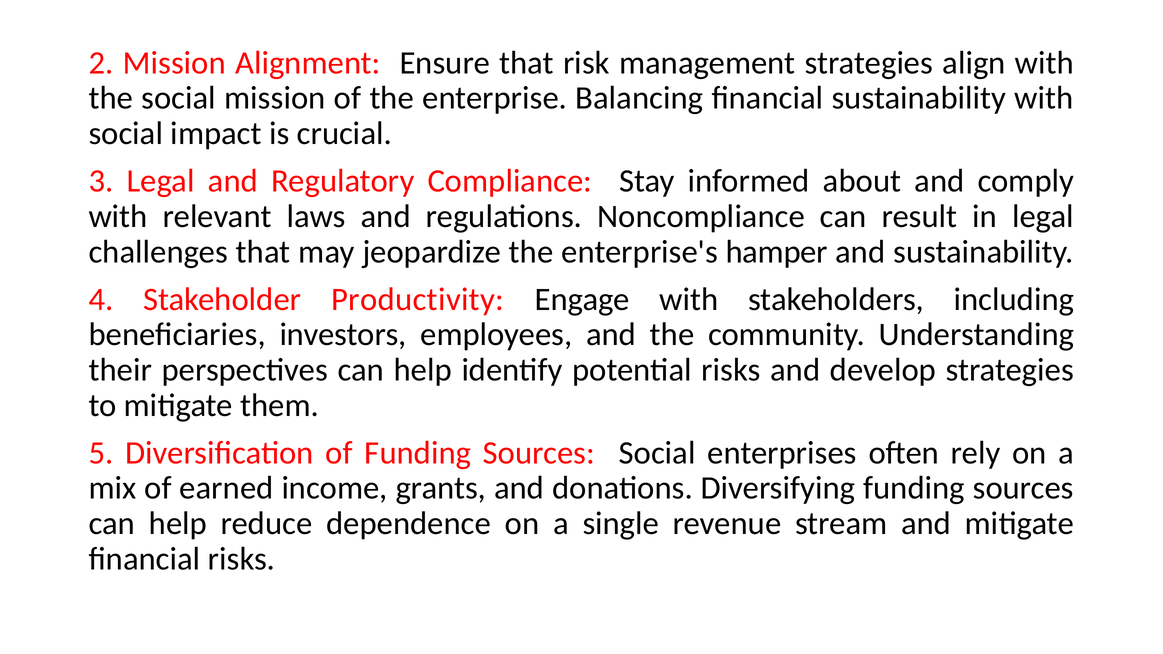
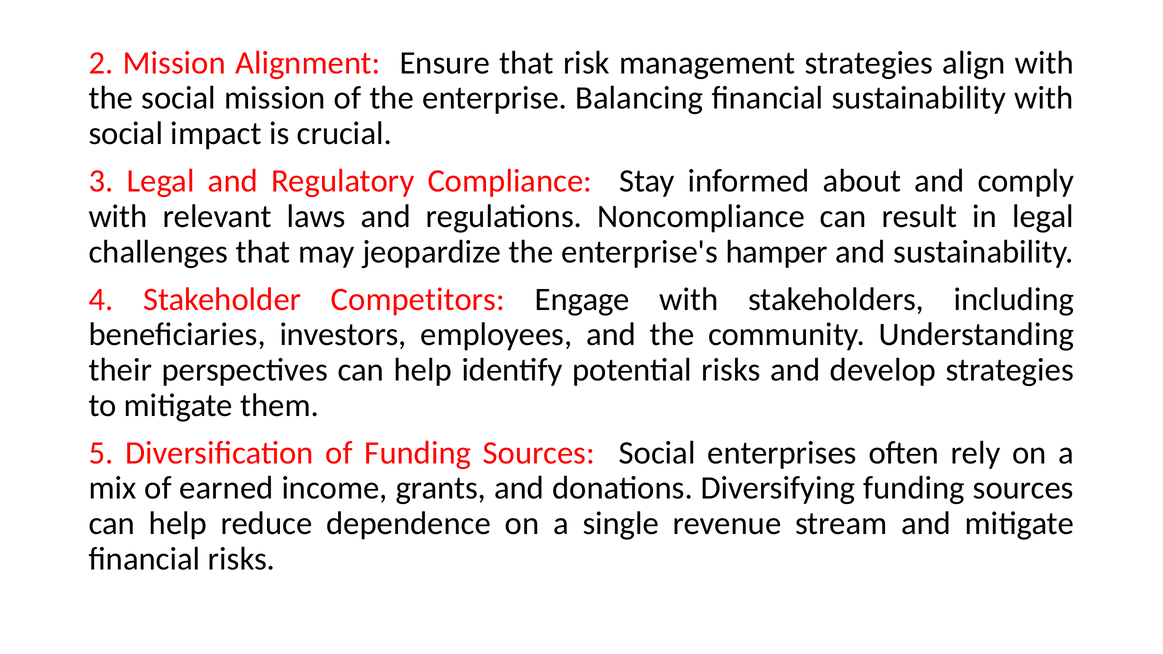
Productivity: Productivity -> Competitors
